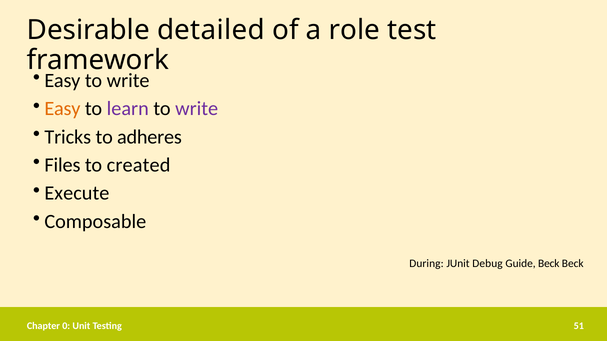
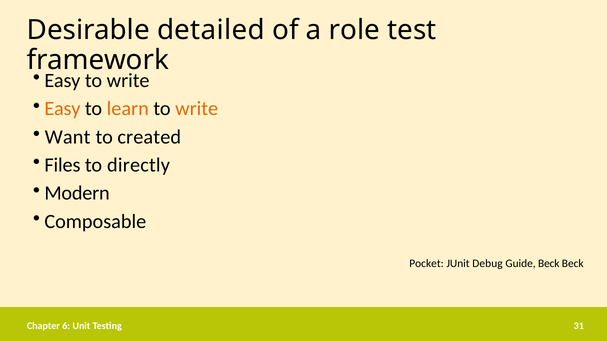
learn colour: purple -> orange
write at (197, 109) colour: purple -> orange
Tricks: Tricks -> Want
adheres: adheres -> created
created: created -> directly
Execute: Execute -> Modern
During: During -> Pocket
0: 0 -> 6
51: 51 -> 31
